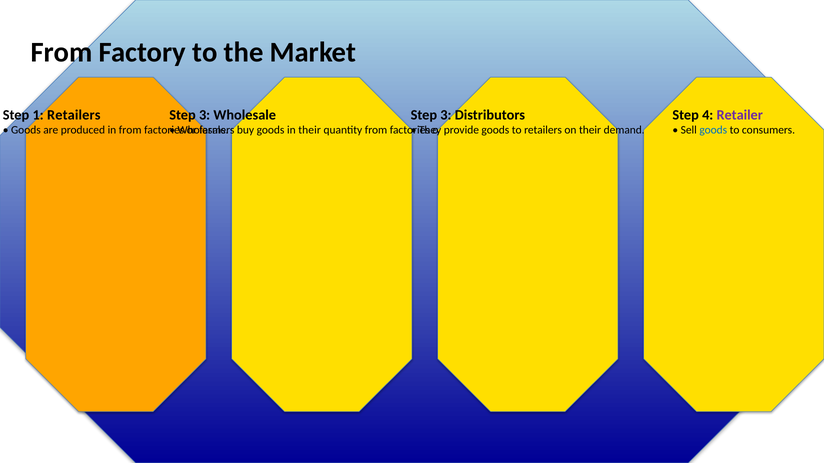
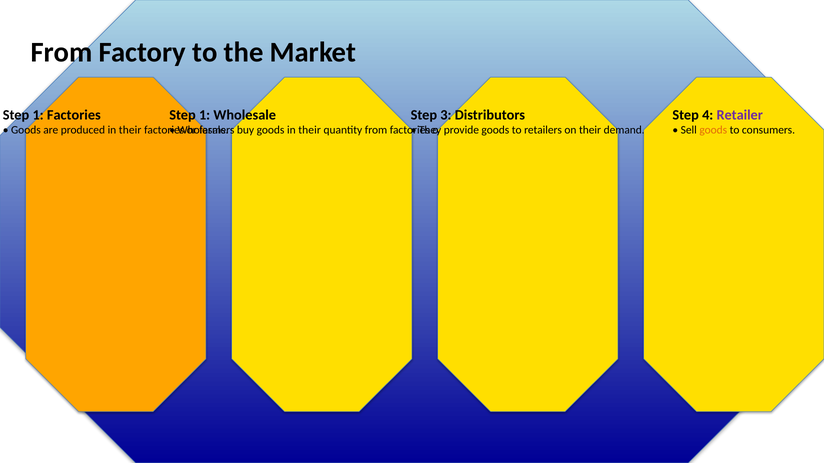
1 Retailers: Retailers -> Factories
3 at (205, 115): 3 -> 1
produced in from: from -> their
goods at (713, 130) colour: blue -> orange
